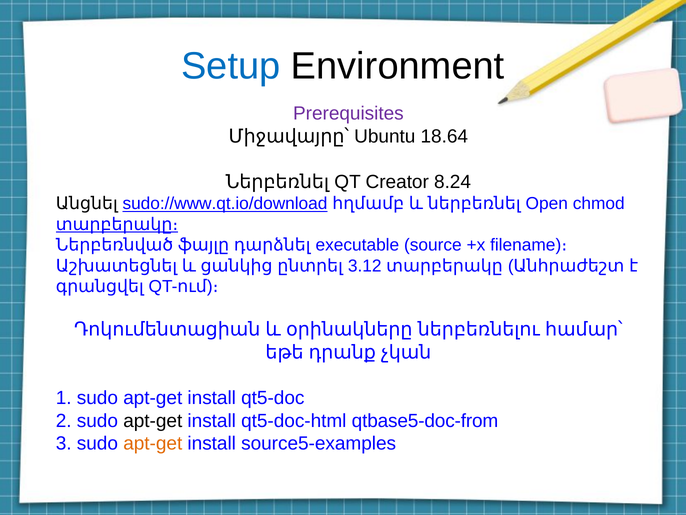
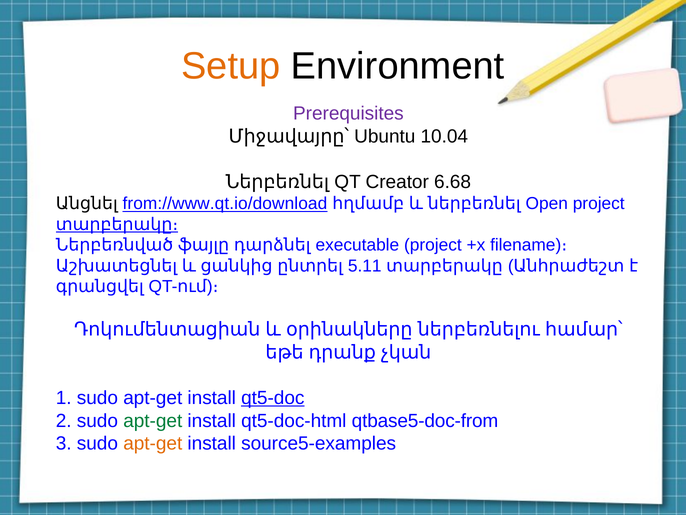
Setup colour: blue -> orange
18.64: 18.64 -> 10.04
8.24: 8.24 -> 6.68
sudo://www.qt.io/download: sudo://www.qt.io/download -> from://www.qt.io/download
Open chmod: chmod -> project
executable source: source -> project
3.12: 3.12 -> 5.11
qt5-doc underline: none -> present
apt-get at (153, 420) colour: black -> green
